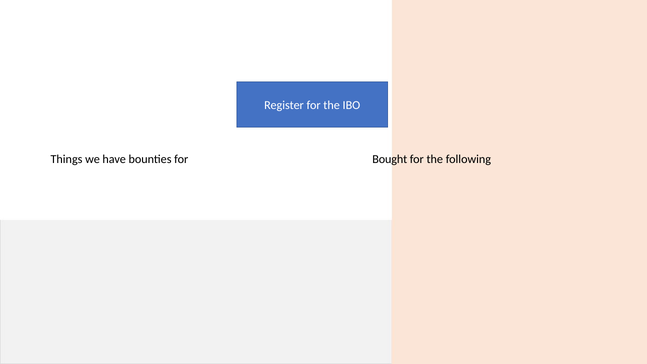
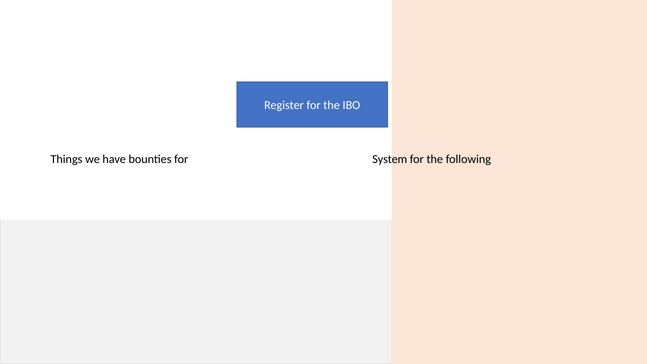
Bought: Bought -> System
